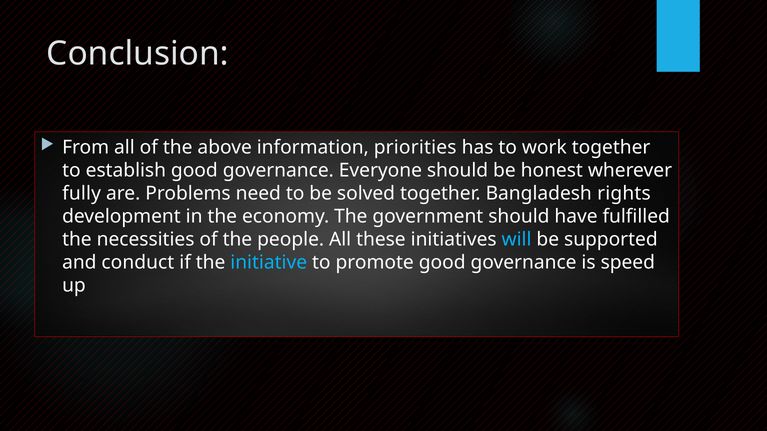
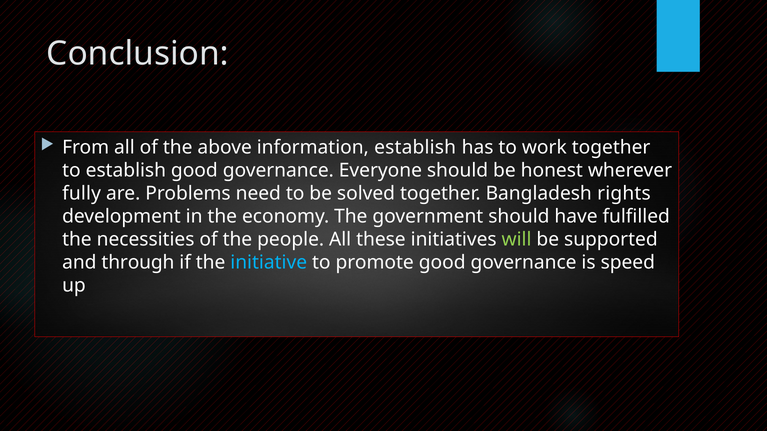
information priorities: priorities -> establish
will colour: light blue -> light green
conduct: conduct -> through
